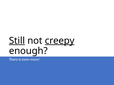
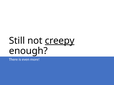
Still underline: present -> none
